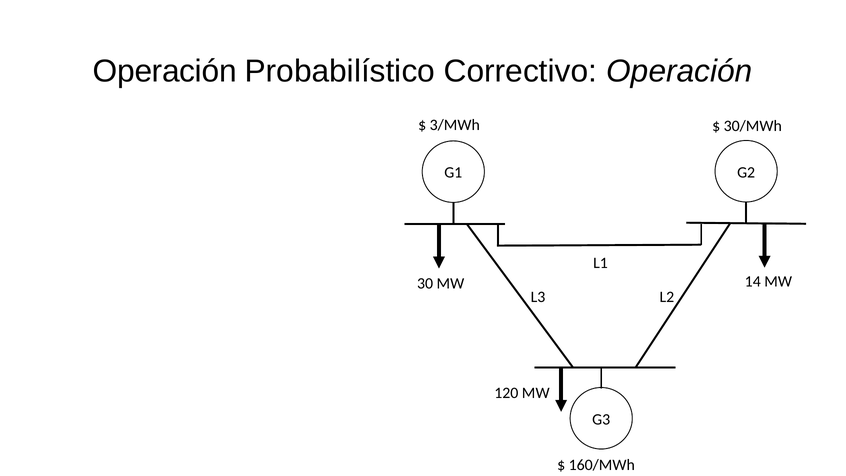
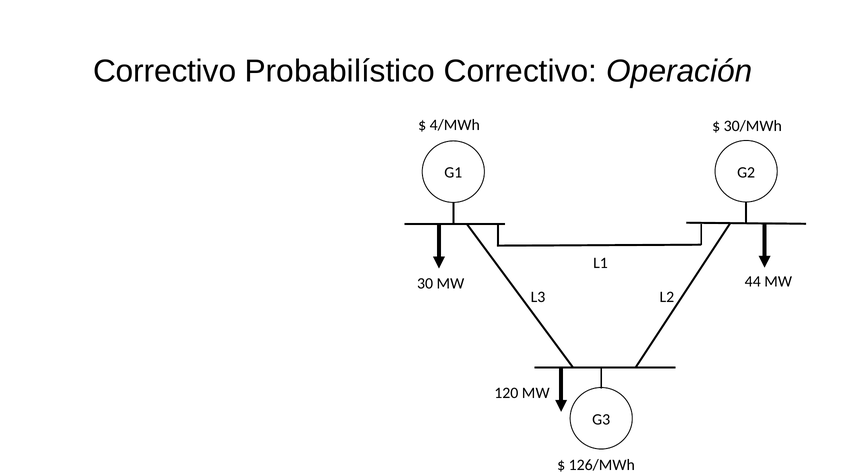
Operación at (165, 71): Operación -> Correctivo
3/MWh: 3/MWh -> 4/MWh
14: 14 -> 44
160/MWh: 160/MWh -> 126/MWh
